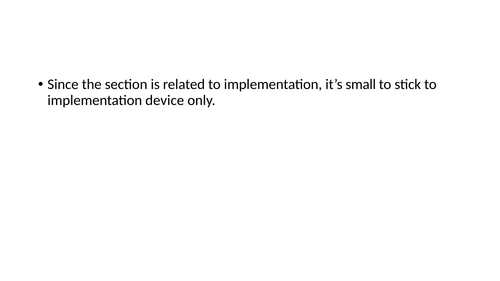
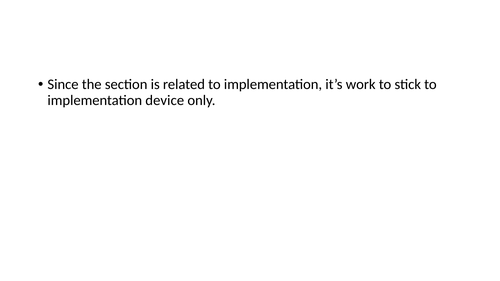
small: small -> work
